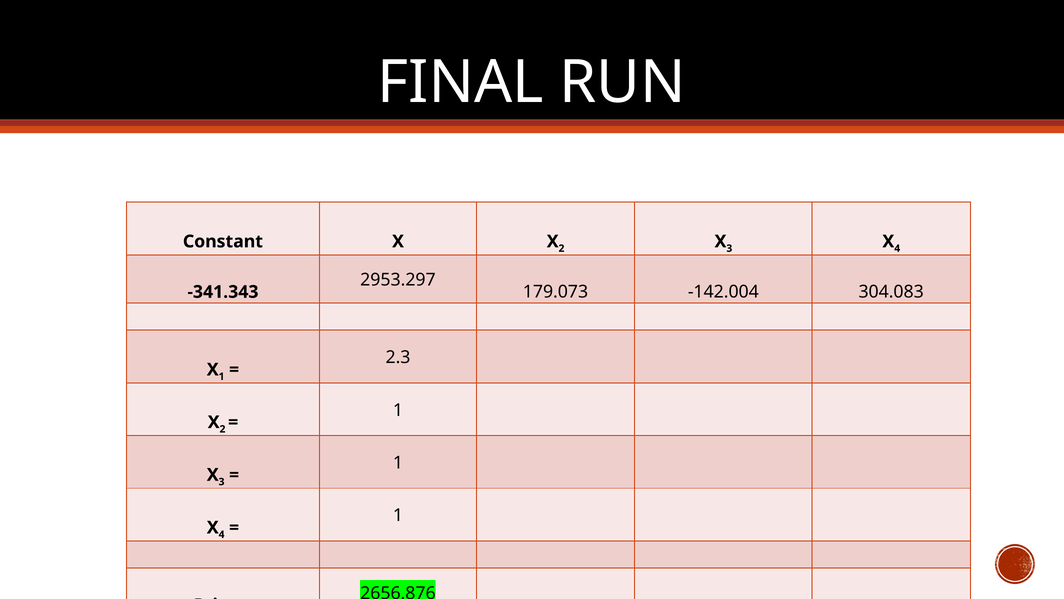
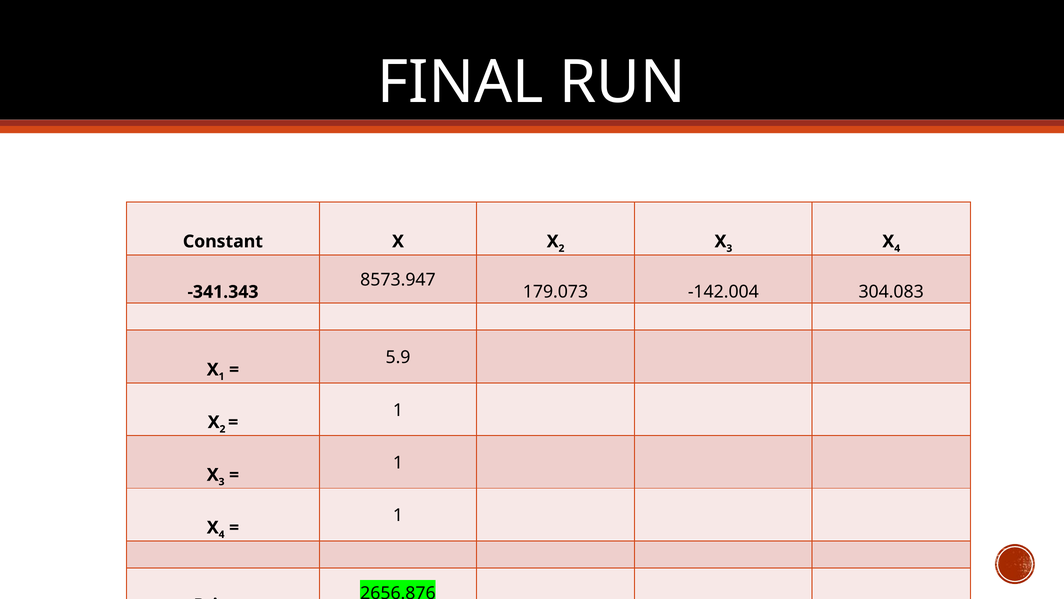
2953.297: 2953.297 -> 8573.947
2.3: 2.3 -> 5.9
